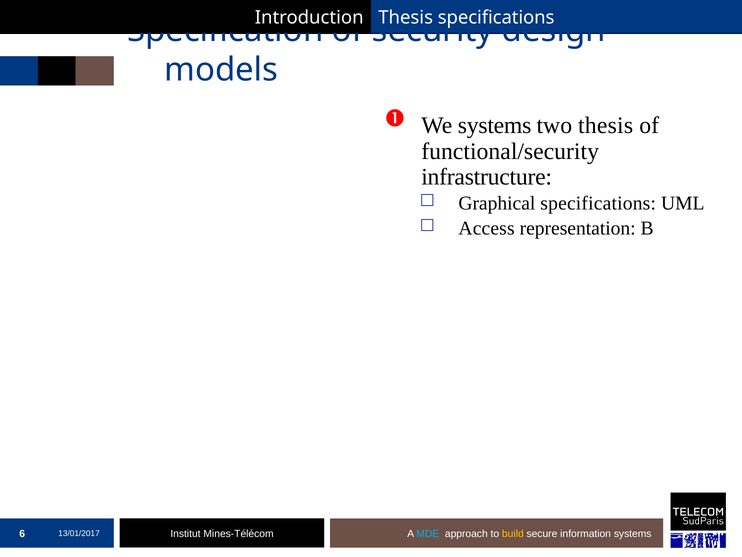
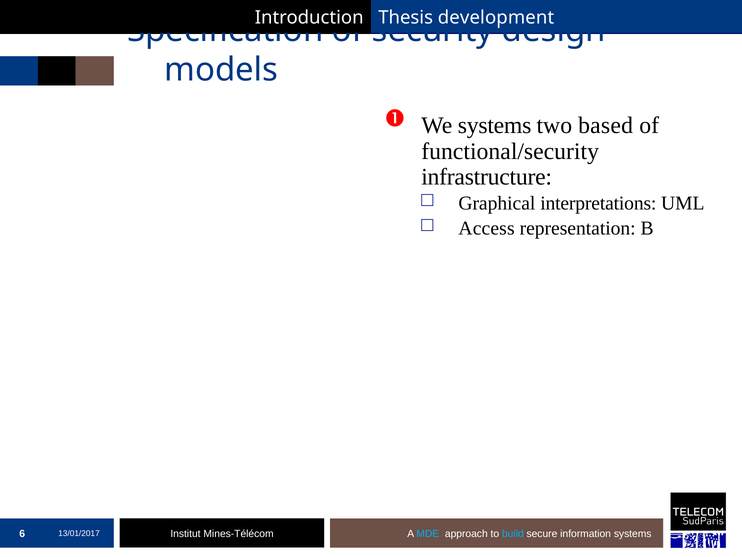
specifications at (496, 18): specifications -> development
two thesis: thesis -> based
Graphical specifications: specifications -> interpretations
build colour: yellow -> light blue
